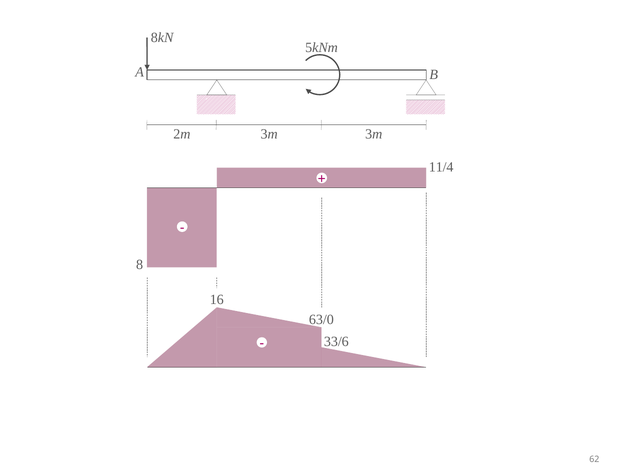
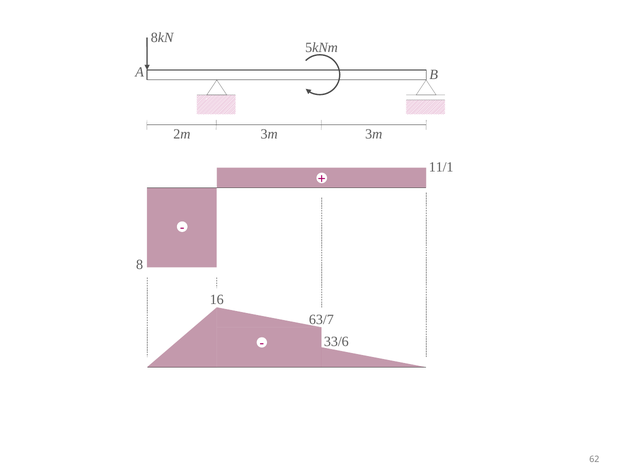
11/4: 11/4 -> 11/1
63/0: 63/0 -> 63/7
